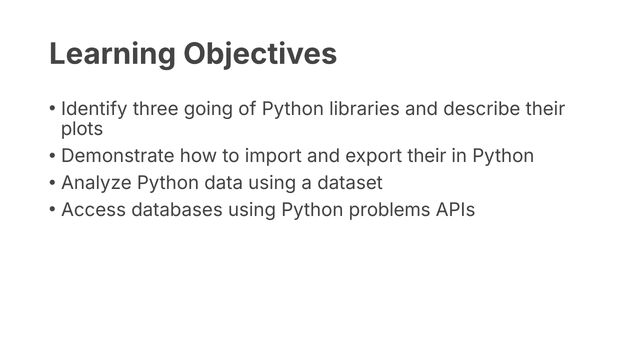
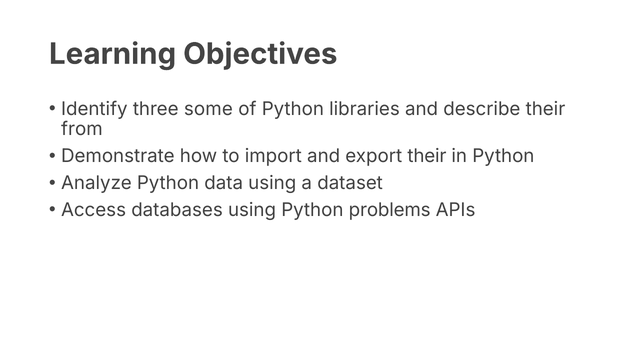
going: going -> some
plots: plots -> from
